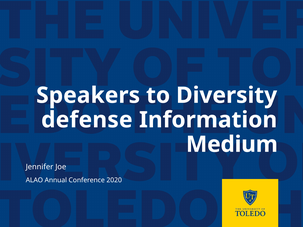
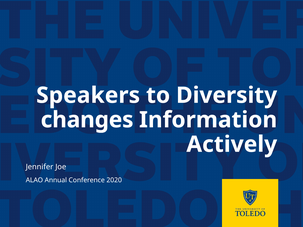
defense: defense -> changes
Medium: Medium -> Actively
